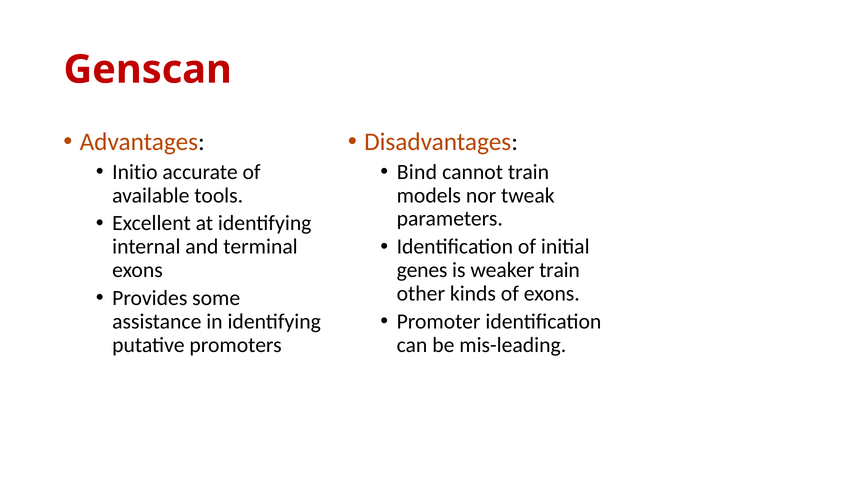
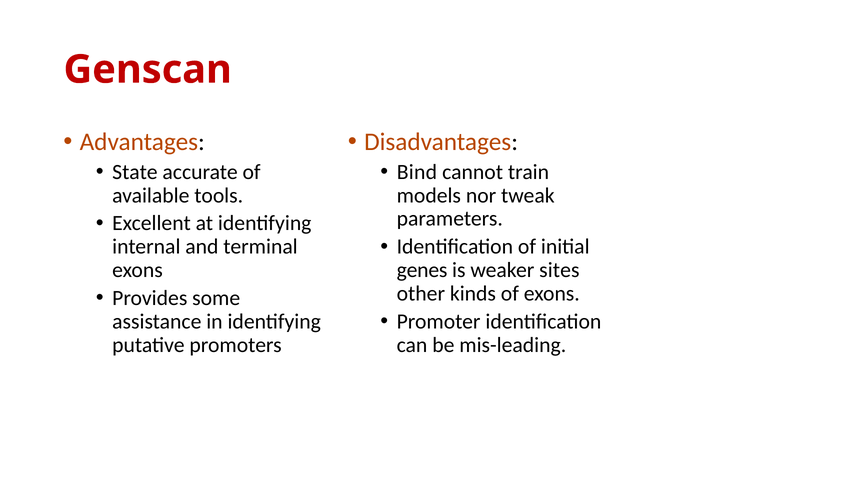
Initio: Initio -> State
weaker train: train -> sites
